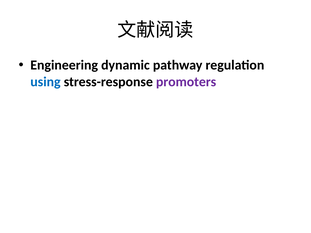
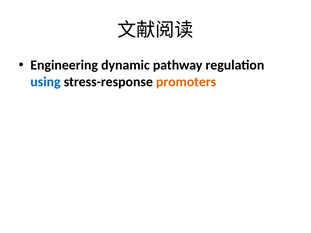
promoters colour: purple -> orange
